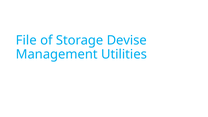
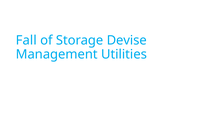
File: File -> Fall
